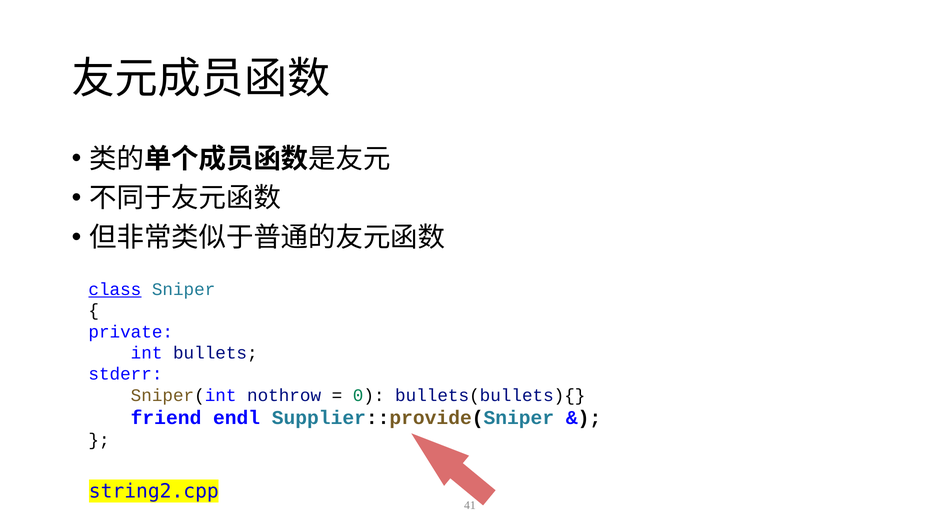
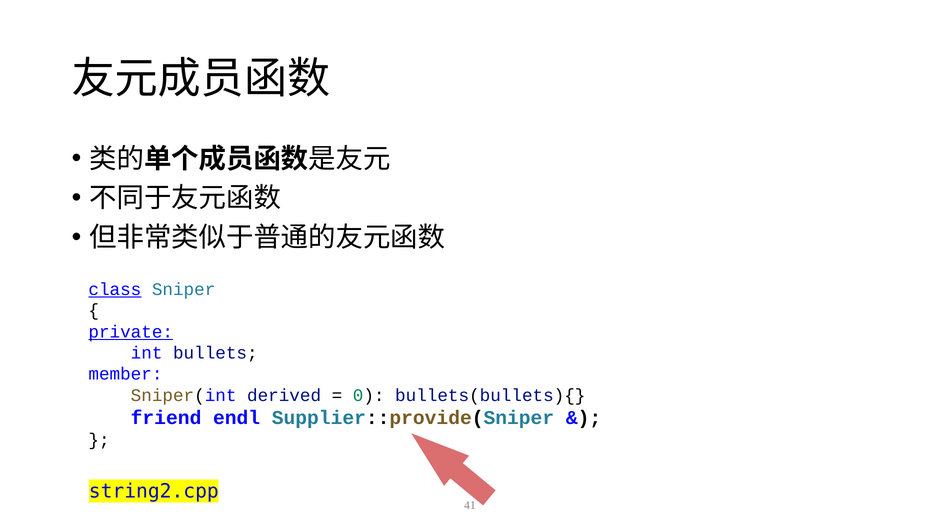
private underline: none -> present
stderr: stderr -> member
nothrow: nothrow -> derived
